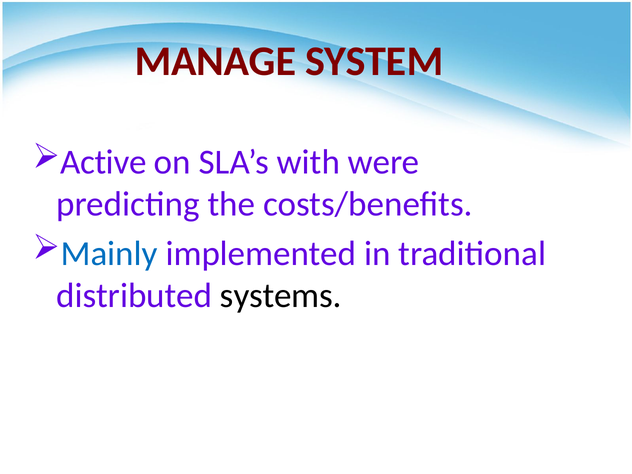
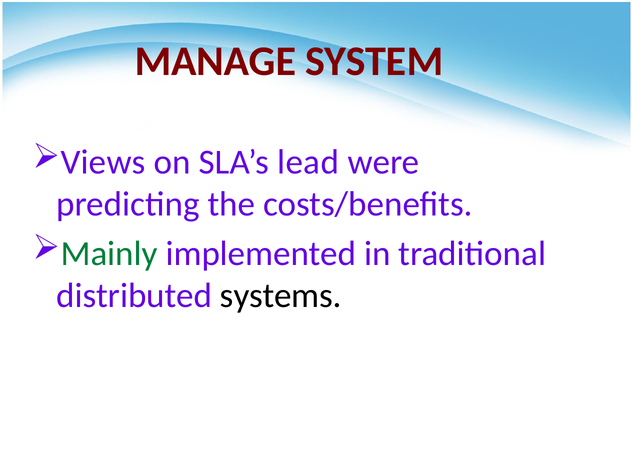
Active: Active -> Views
with: with -> lead
Mainly colour: blue -> green
